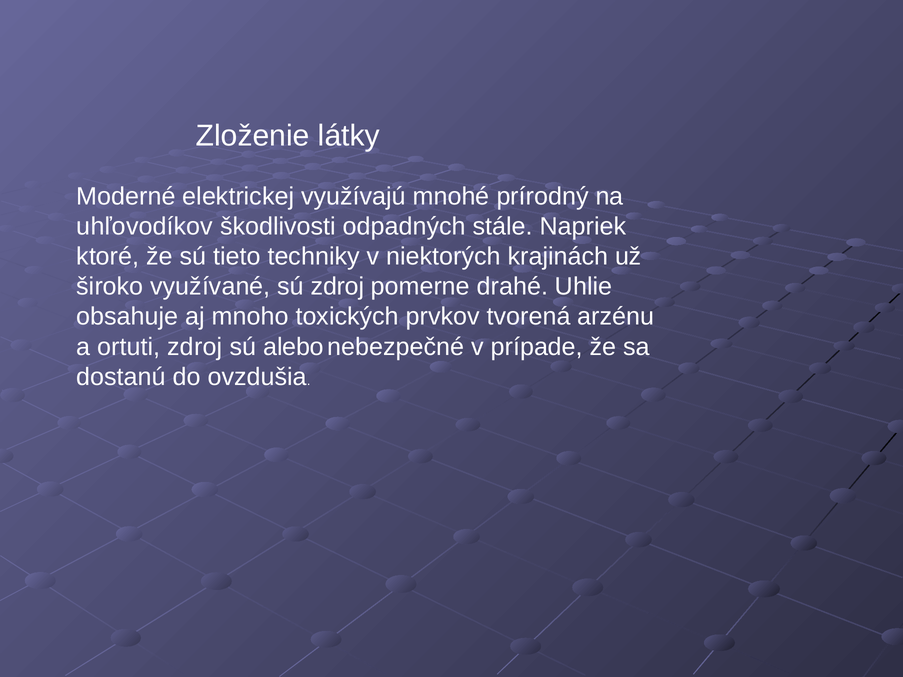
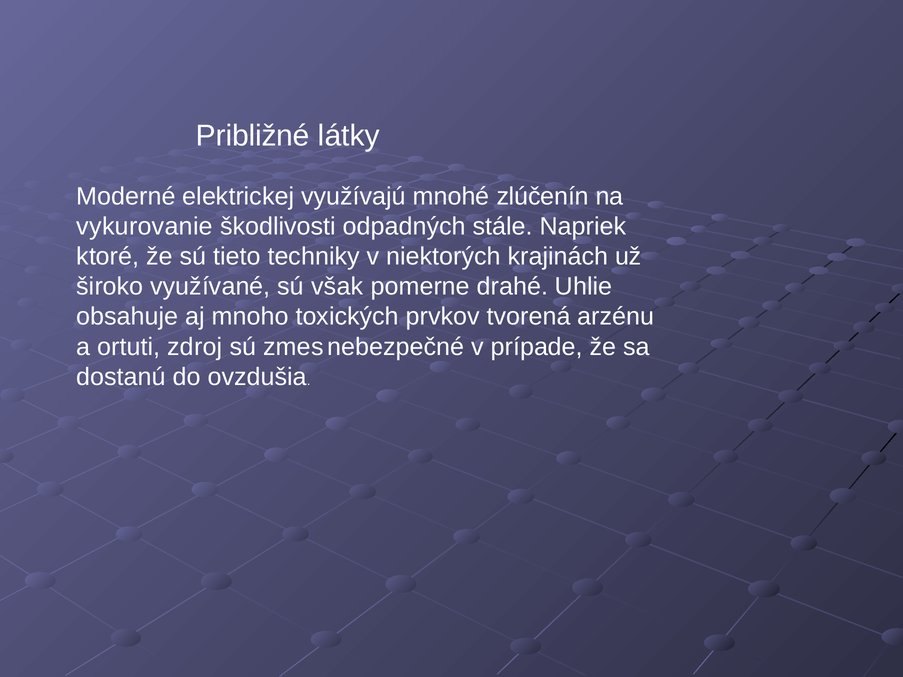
Zloženie: Zloženie -> Približné
prírodný: prírodný -> zlúčenín
uhľovodíkov: uhľovodíkov -> vykurovanie
sú zdroj: zdroj -> však
alebo: alebo -> zmes
